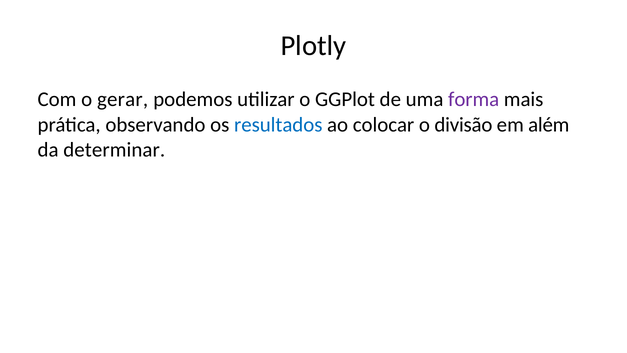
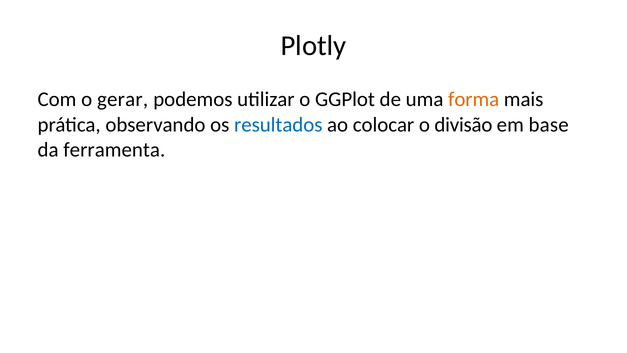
forma colour: purple -> orange
além: além -> base
determinar: determinar -> ferramenta
